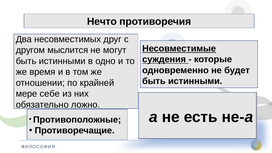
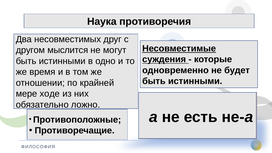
Нечто: Нечто -> Наука
себе: себе -> ходе
